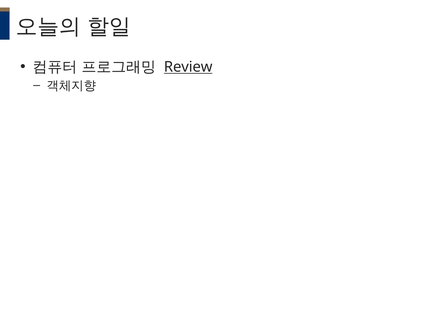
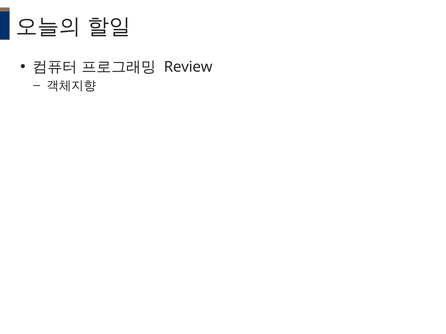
Review underline: present -> none
